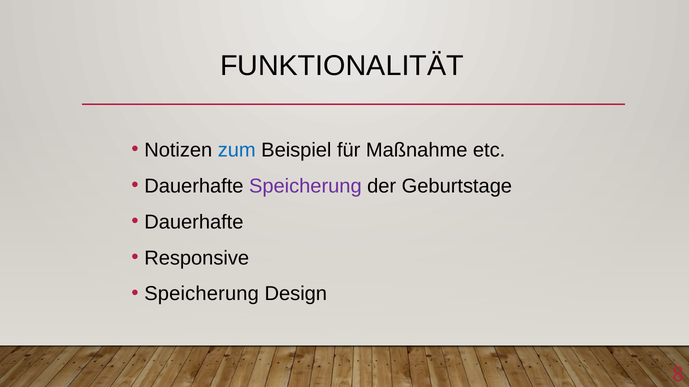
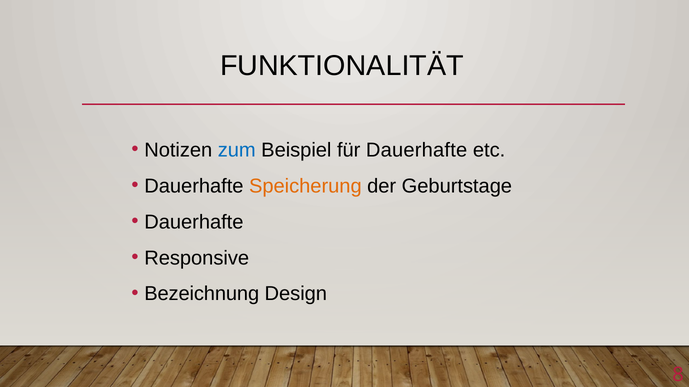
für Maßnahme: Maßnahme -> Dauerhafte
Speicherung at (305, 186) colour: purple -> orange
Speicherung at (202, 294): Speicherung -> Bezeichnung
